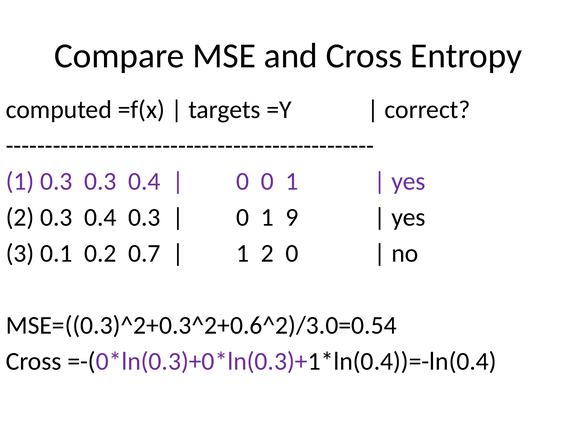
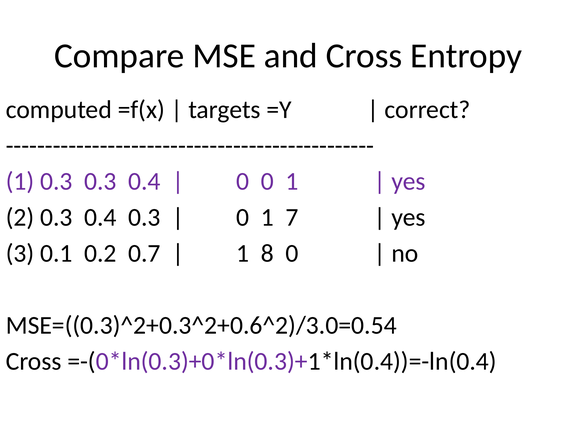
9: 9 -> 7
1 2: 2 -> 8
